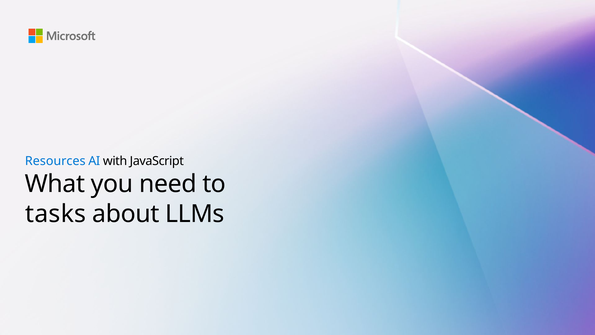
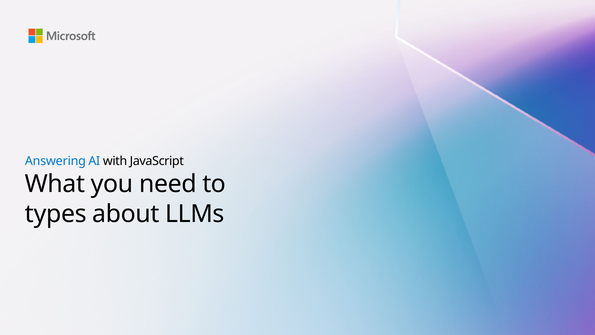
Resources: Resources -> Answering
tasks: tasks -> types
